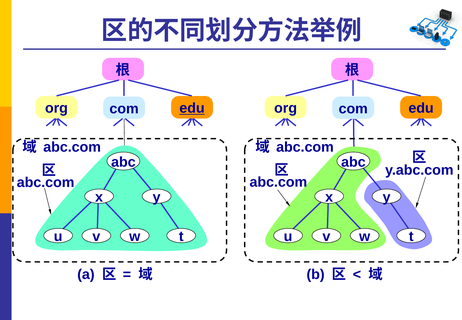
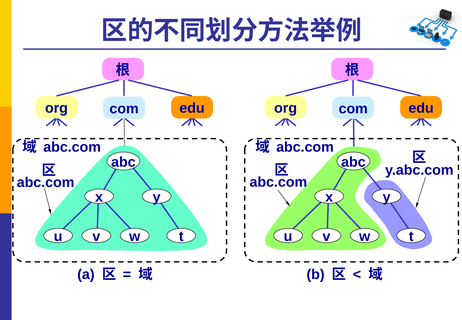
edu at (192, 108) underline: present -> none
